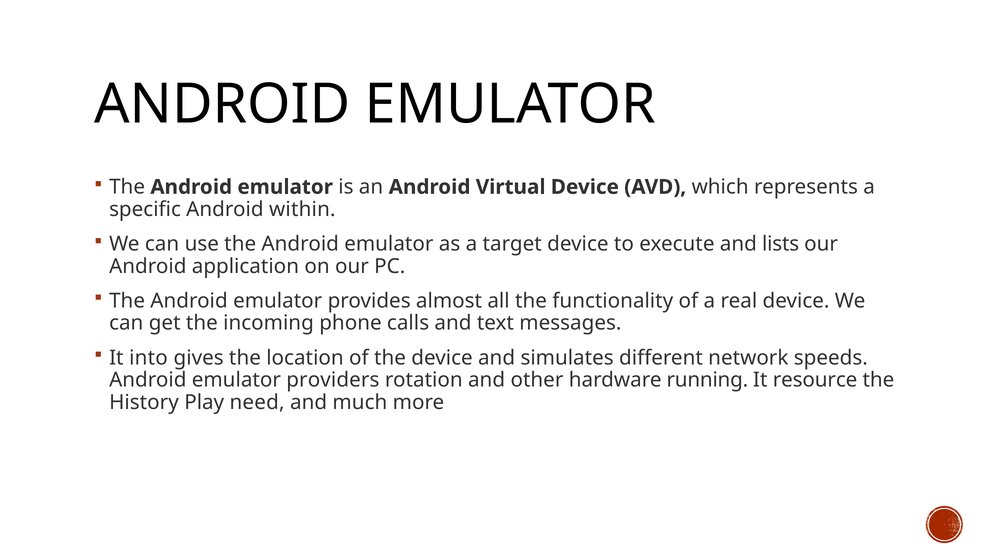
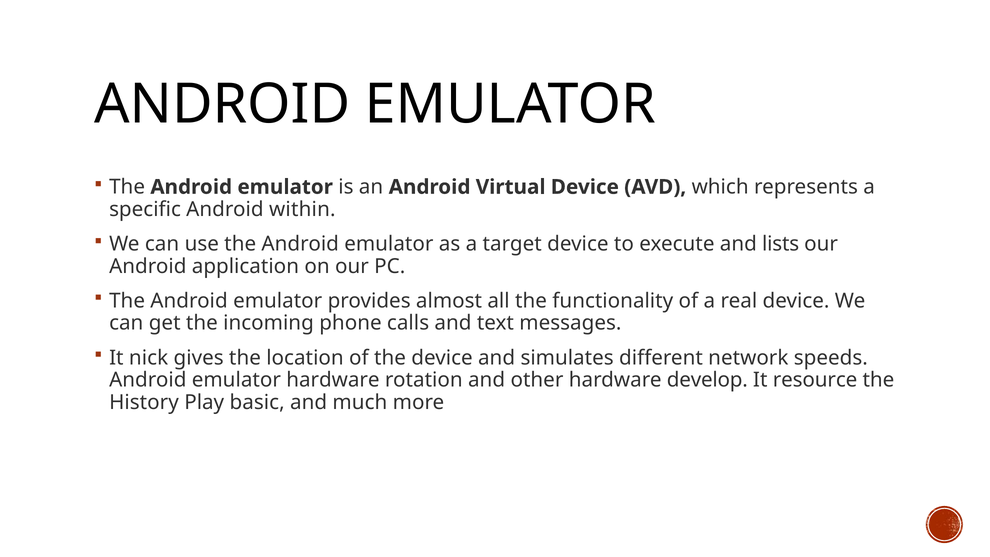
into: into -> nick
emulator providers: providers -> hardware
running: running -> develop
need: need -> basic
